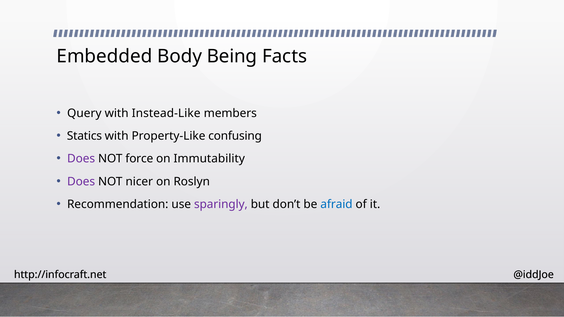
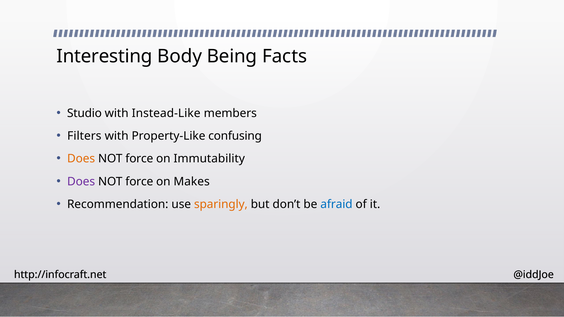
Embedded: Embedded -> Interesting
Query: Query -> Studio
Statics: Statics -> Filters
Does at (81, 159) colour: purple -> orange
nicer at (139, 182): nicer -> force
Roslyn: Roslyn -> Makes
sparingly colour: purple -> orange
